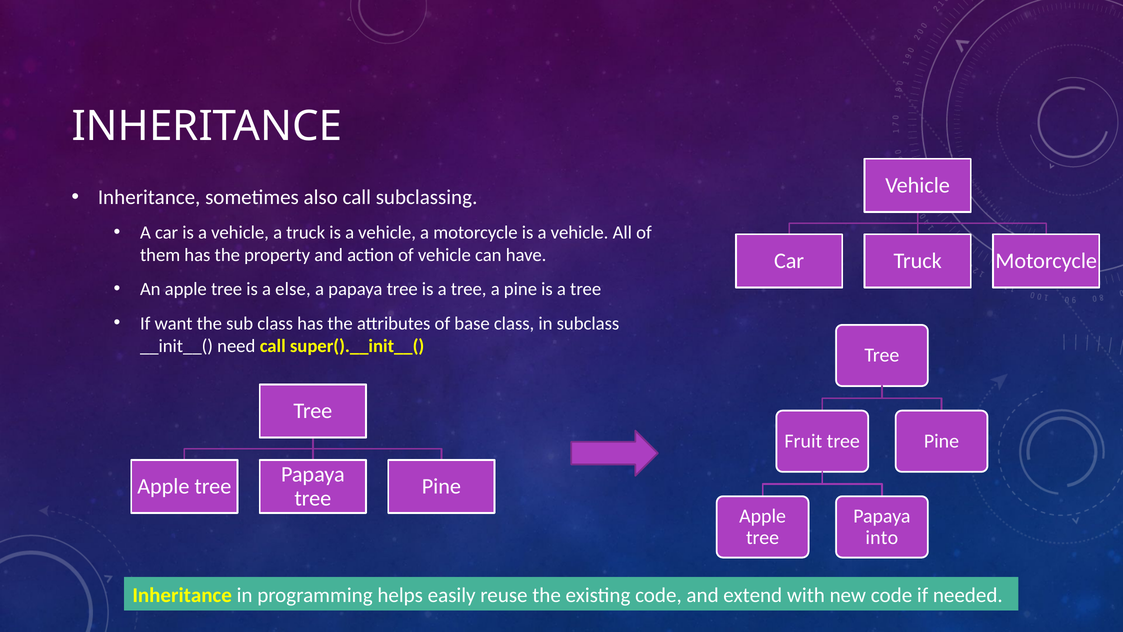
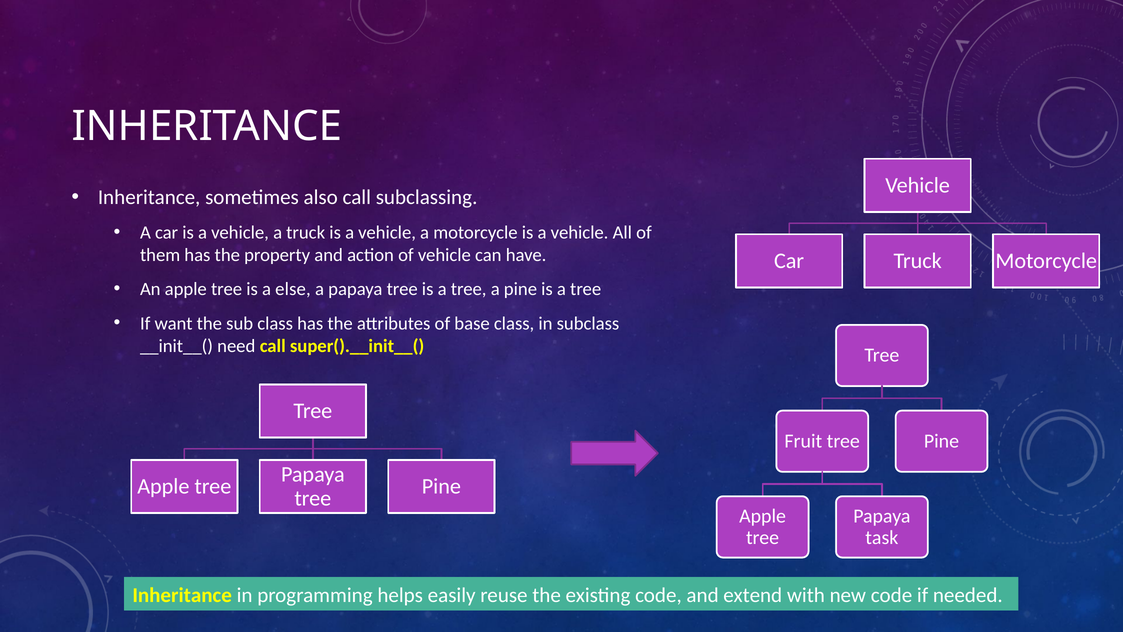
into: into -> task
